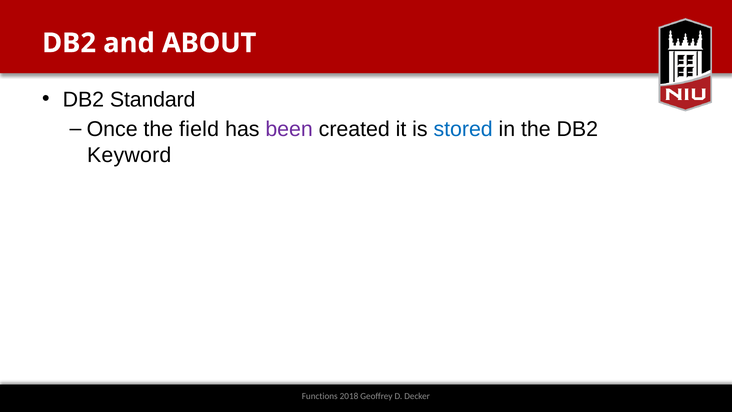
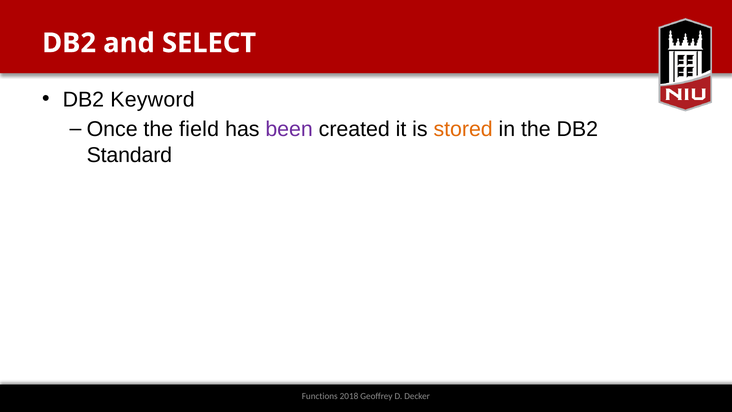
ABOUT: ABOUT -> SELECT
Standard: Standard -> Keyword
stored colour: blue -> orange
Keyword: Keyword -> Standard
